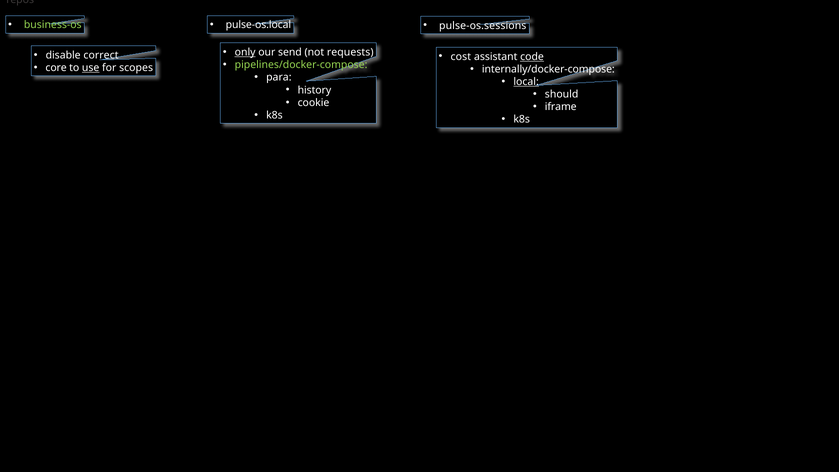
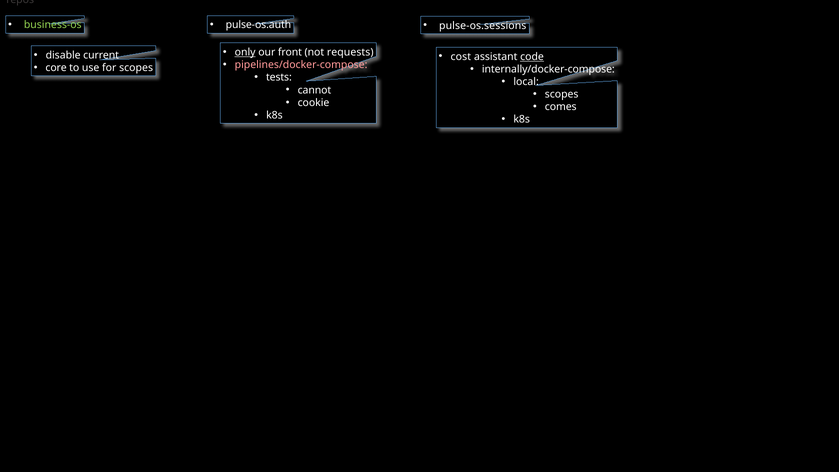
pulse-os.local: pulse-os.local -> pulse-os.auth
send: send -> front
correct: correct -> current
pipelines/docker-compose colour: light green -> pink
use underline: present -> none
para: para -> tests
local underline: present -> none
history: history -> cannot
should at (562, 94): should -> scopes
iframe: iframe -> comes
